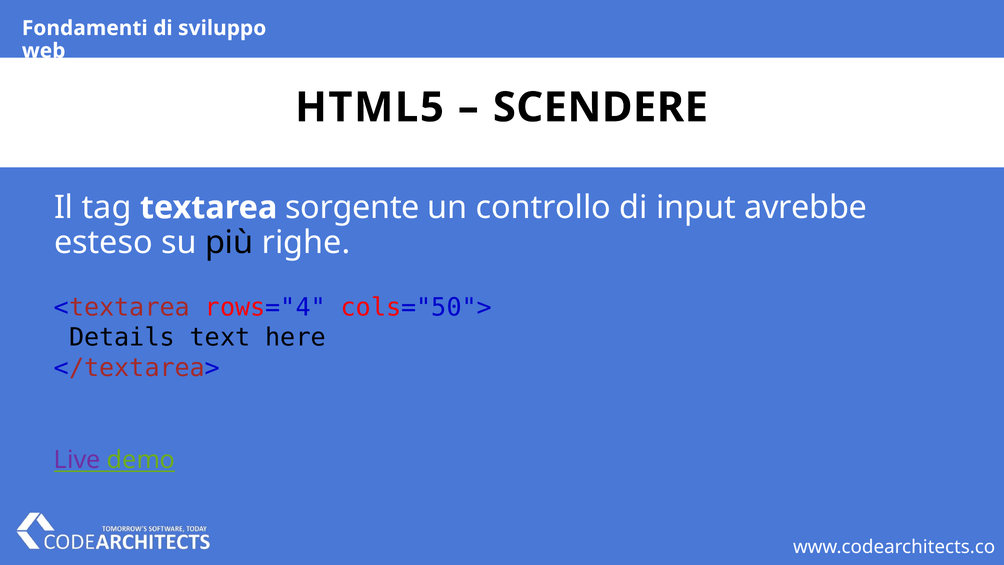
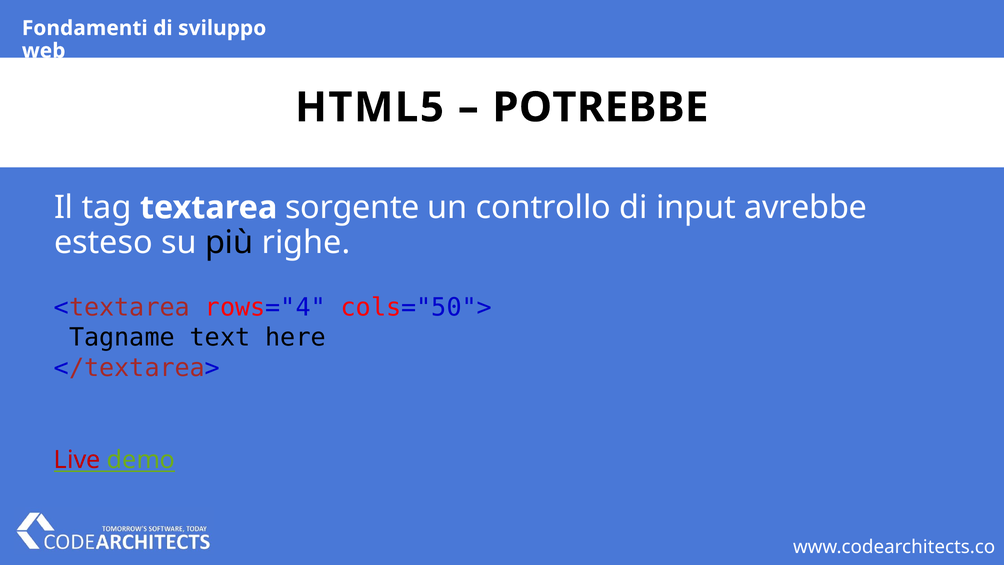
SCENDERE: SCENDERE -> POTREBBE
Details: Details -> Tagname
Live colour: purple -> red
